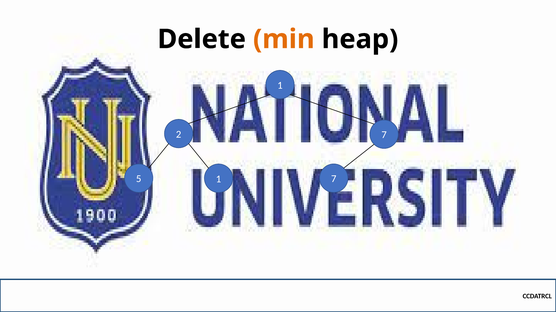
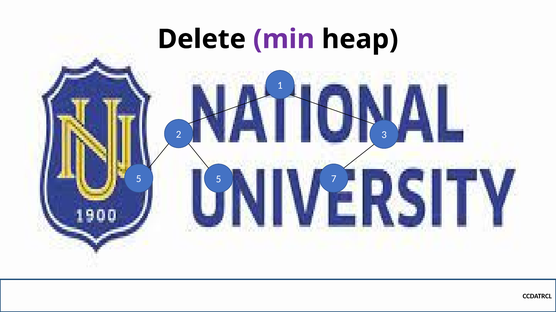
min colour: orange -> purple
2 7: 7 -> 3
5 1: 1 -> 5
